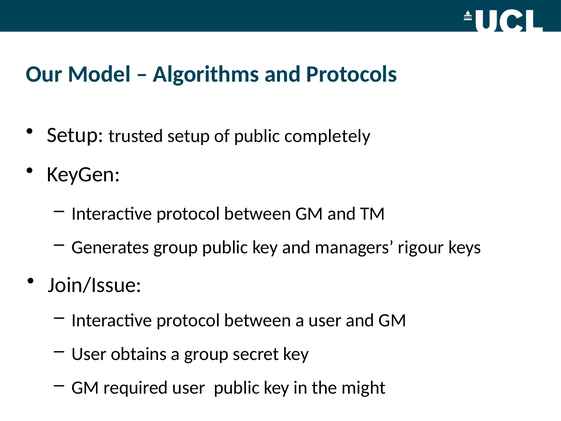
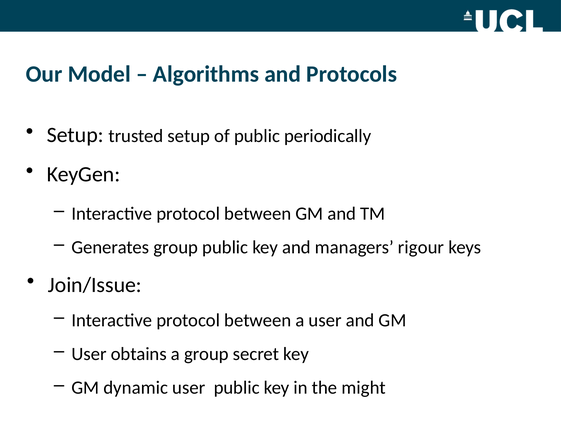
completely: completely -> periodically
required: required -> dynamic
